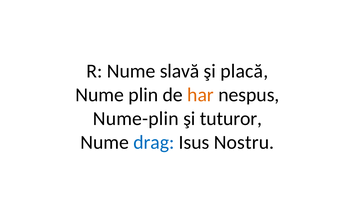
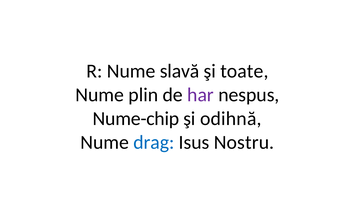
placă: placă -> toate
har colour: orange -> purple
Nume-plin: Nume-plin -> Nume-chip
tuturor: tuturor -> odihnă
